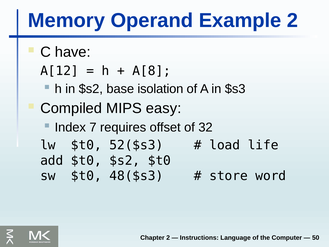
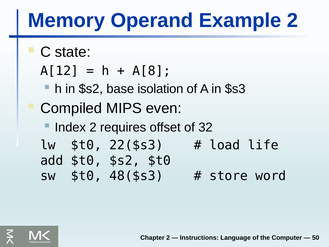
have: have -> state
easy: easy -> even
Index 7: 7 -> 2
52($s3: 52($s3 -> 22($s3
